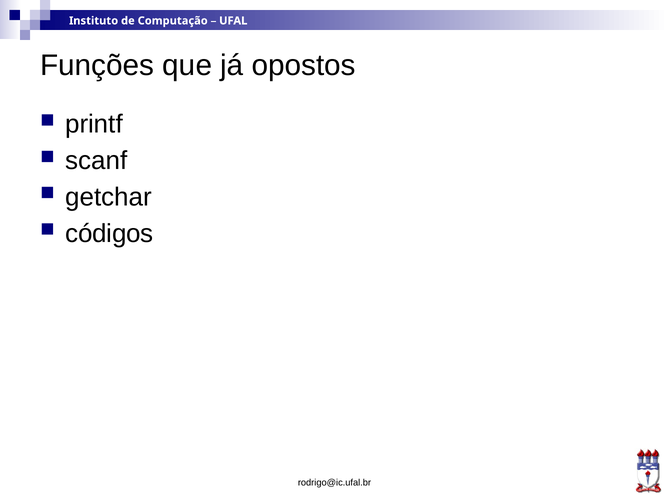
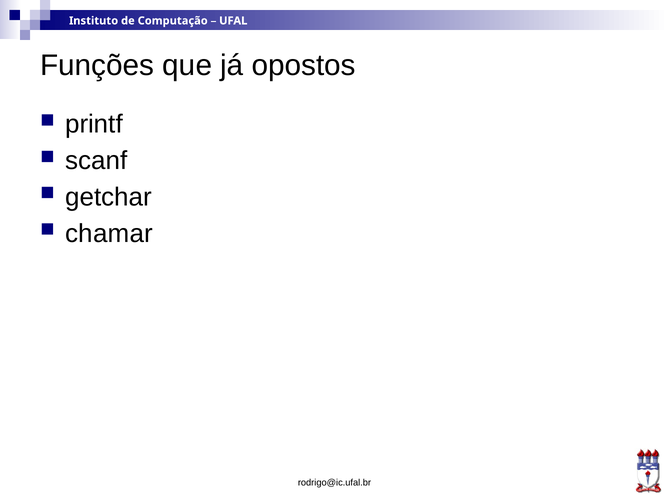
códigos: códigos -> chamar
